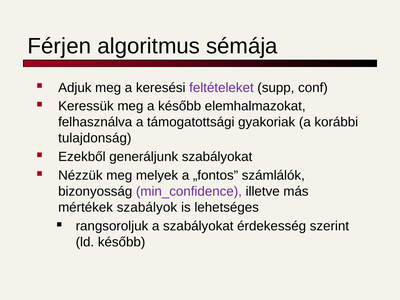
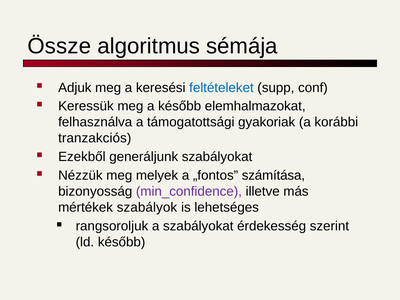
Férjen: Férjen -> Össze
feltételeket colour: purple -> blue
tulajdonság: tulajdonság -> tranzakciós
számlálók: számlálók -> számítása
